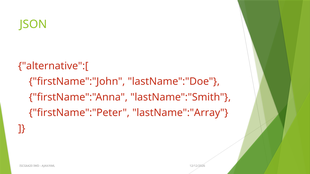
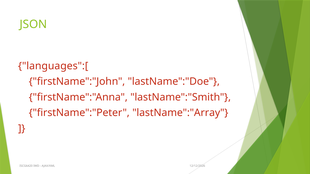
alternative":[: alternative":[ -> languages":[
